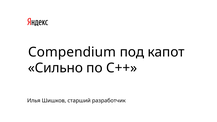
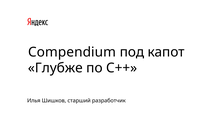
Сильно: Сильно -> Глубже
